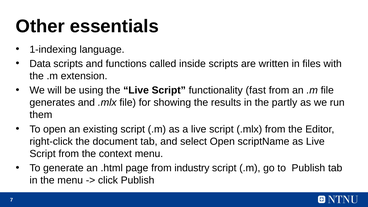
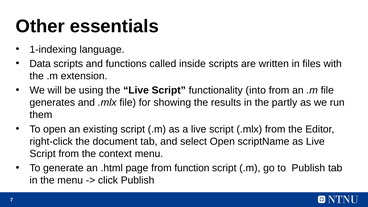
fast: fast -> into
industry: industry -> function
